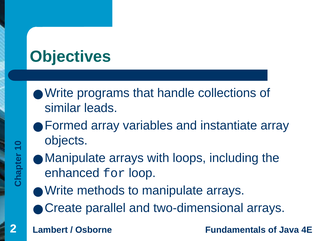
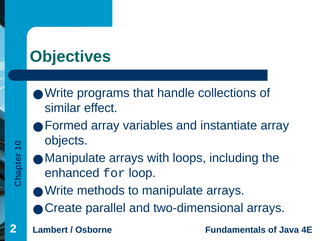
leads: leads -> effect
